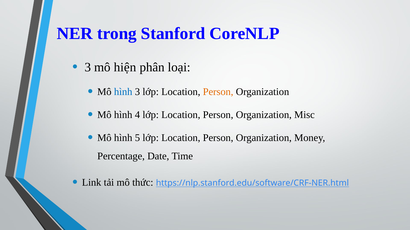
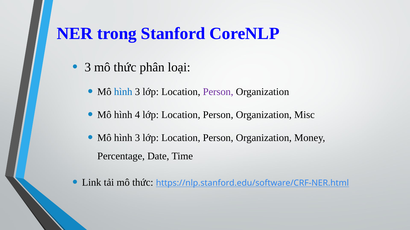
3 mô hiện: hiện -> thức
Person at (218, 92) colour: orange -> purple
5 at (137, 138): 5 -> 3
